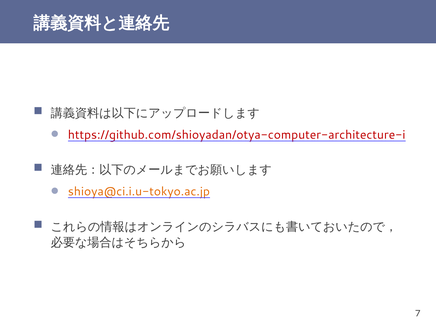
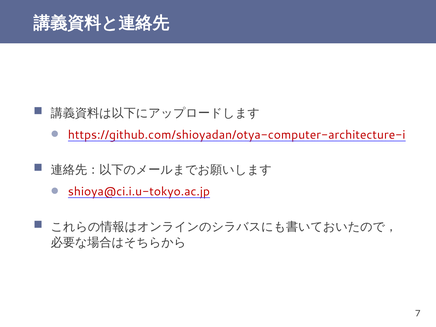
shioya@ci.i.u-tokyo.ac.jp colour: orange -> red
